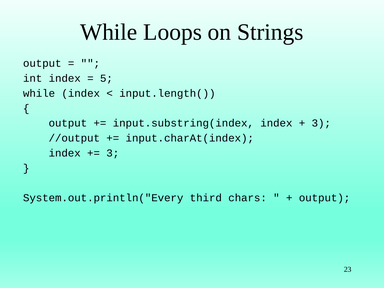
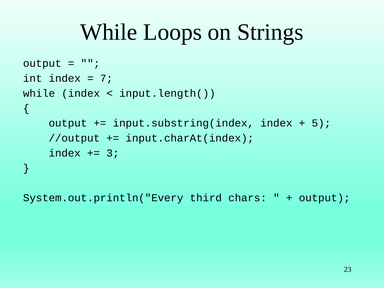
5: 5 -> 7
3 at (321, 123): 3 -> 5
